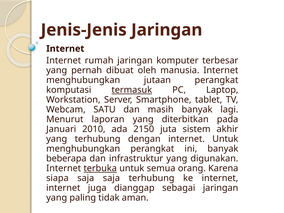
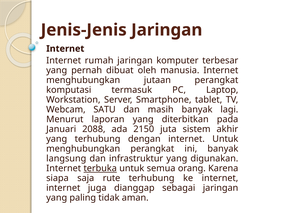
termasuk underline: present -> none
2010: 2010 -> 2088
beberapa: beberapa -> langsung
saja saja: saja -> rute
